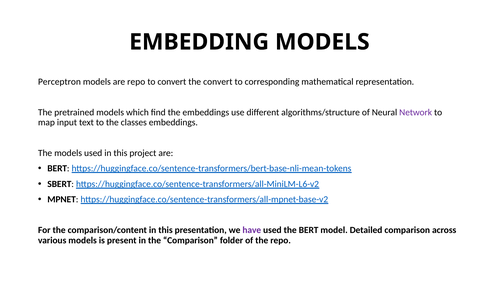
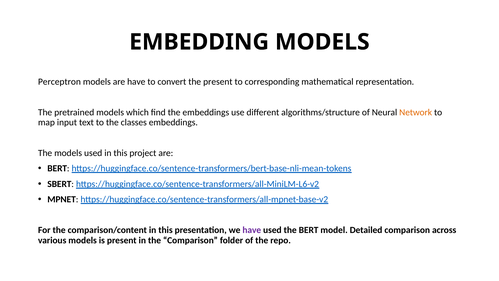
are repo: repo -> have
the convert: convert -> present
Network colour: purple -> orange
